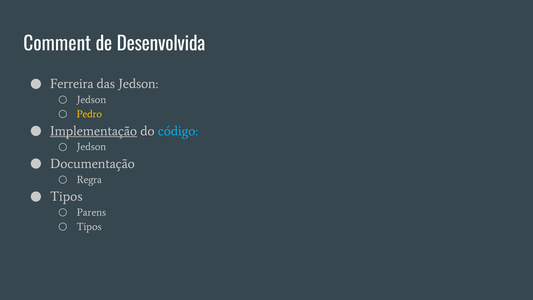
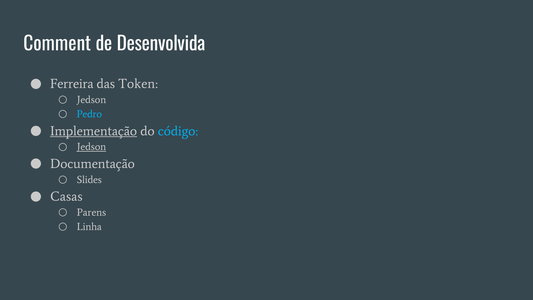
das Jedson: Jedson -> Token
Pedro colour: yellow -> light blue
Jedson at (91, 147) underline: none -> present
Regra: Regra -> Slides
Tipos at (66, 196): Tipos -> Casas
Tipos at (89, 227): Tipos -> Linha
